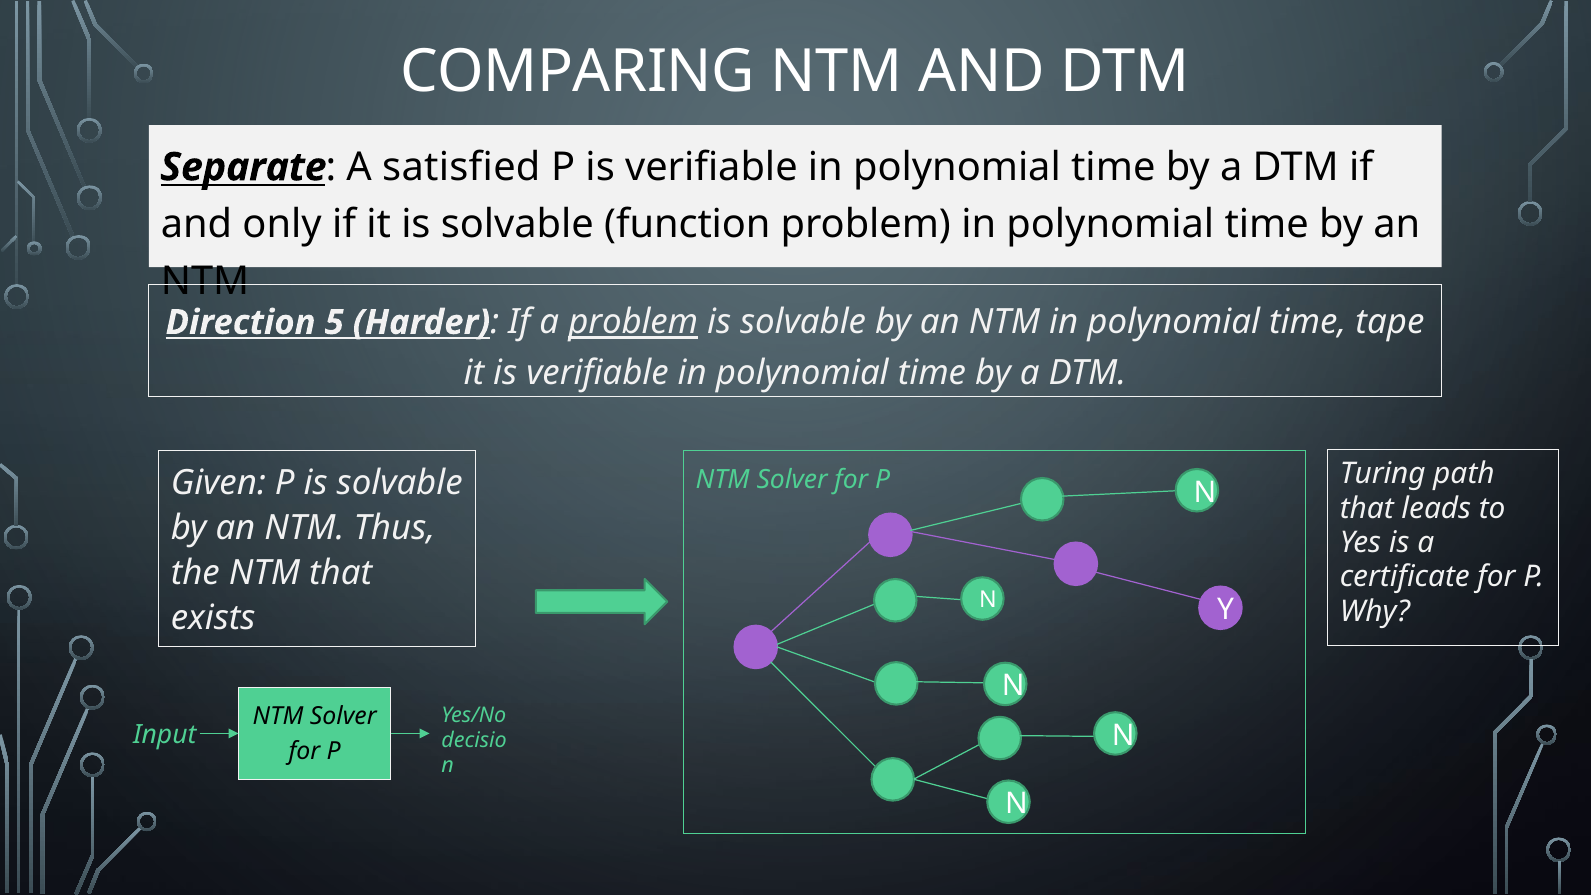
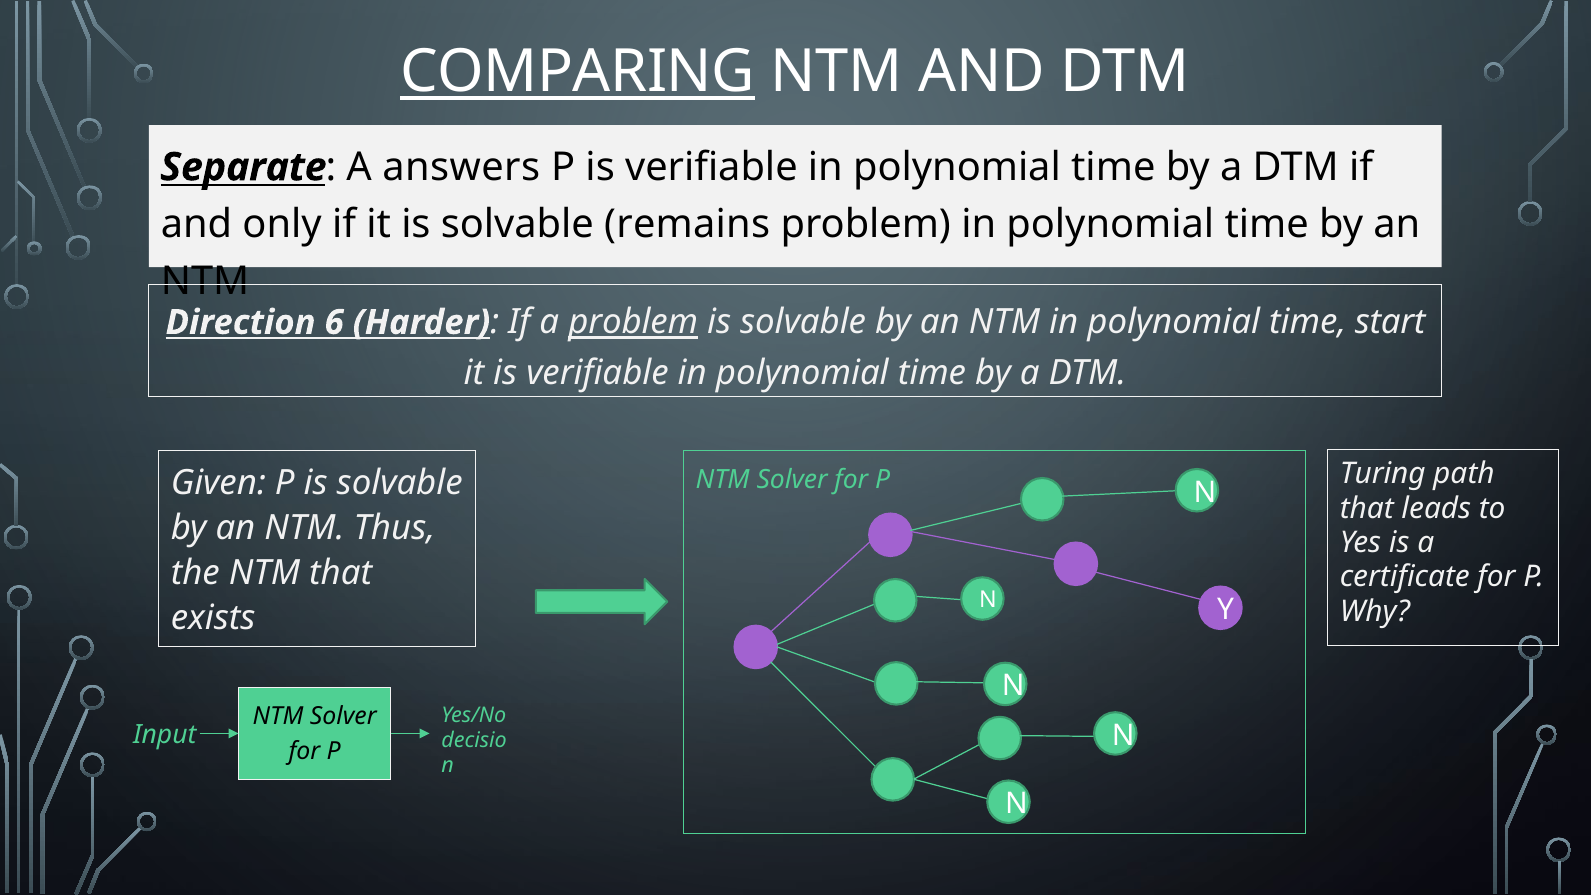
COMPARING underline: none -> present
satisfied: satisfied -> answers
function: function -> remains
5: 5 -> 6
tape: tape -> start
